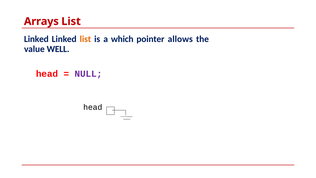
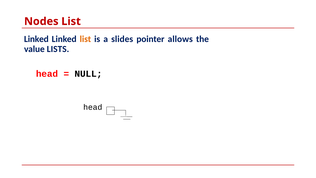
Arrays: Arrays -> Nodes
which: which -> slides
WELL: WELL -> LISTS
NULL colour: purple -> black
